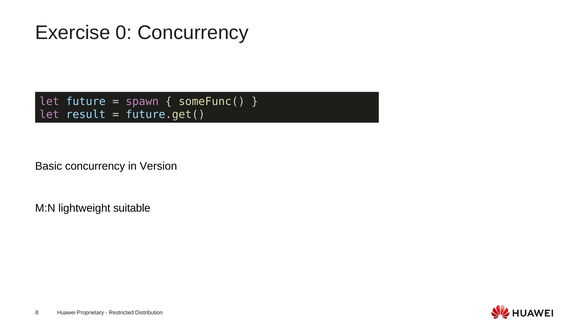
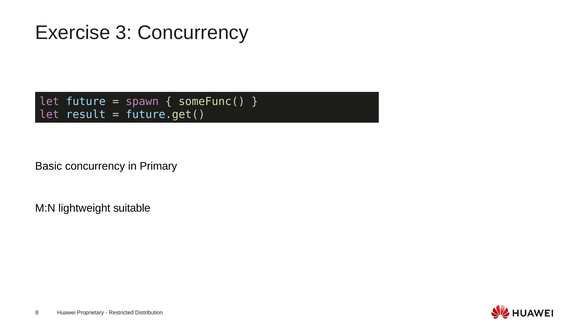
0: 0 -> 3
Version: Version -> Primary
